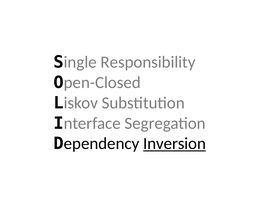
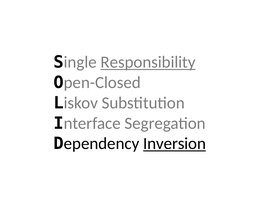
Responsibility underline: none -> present
